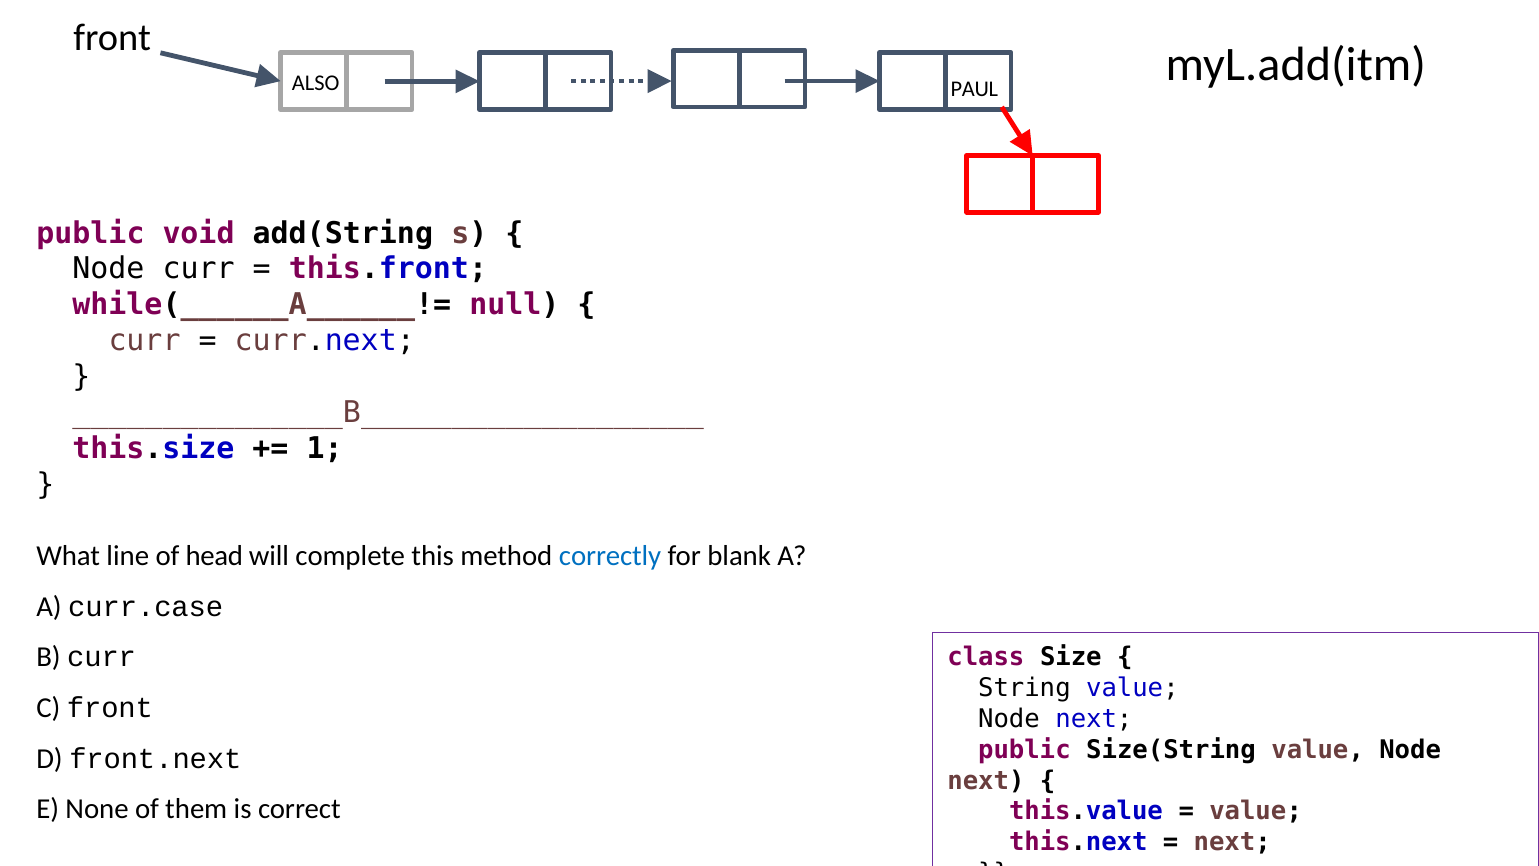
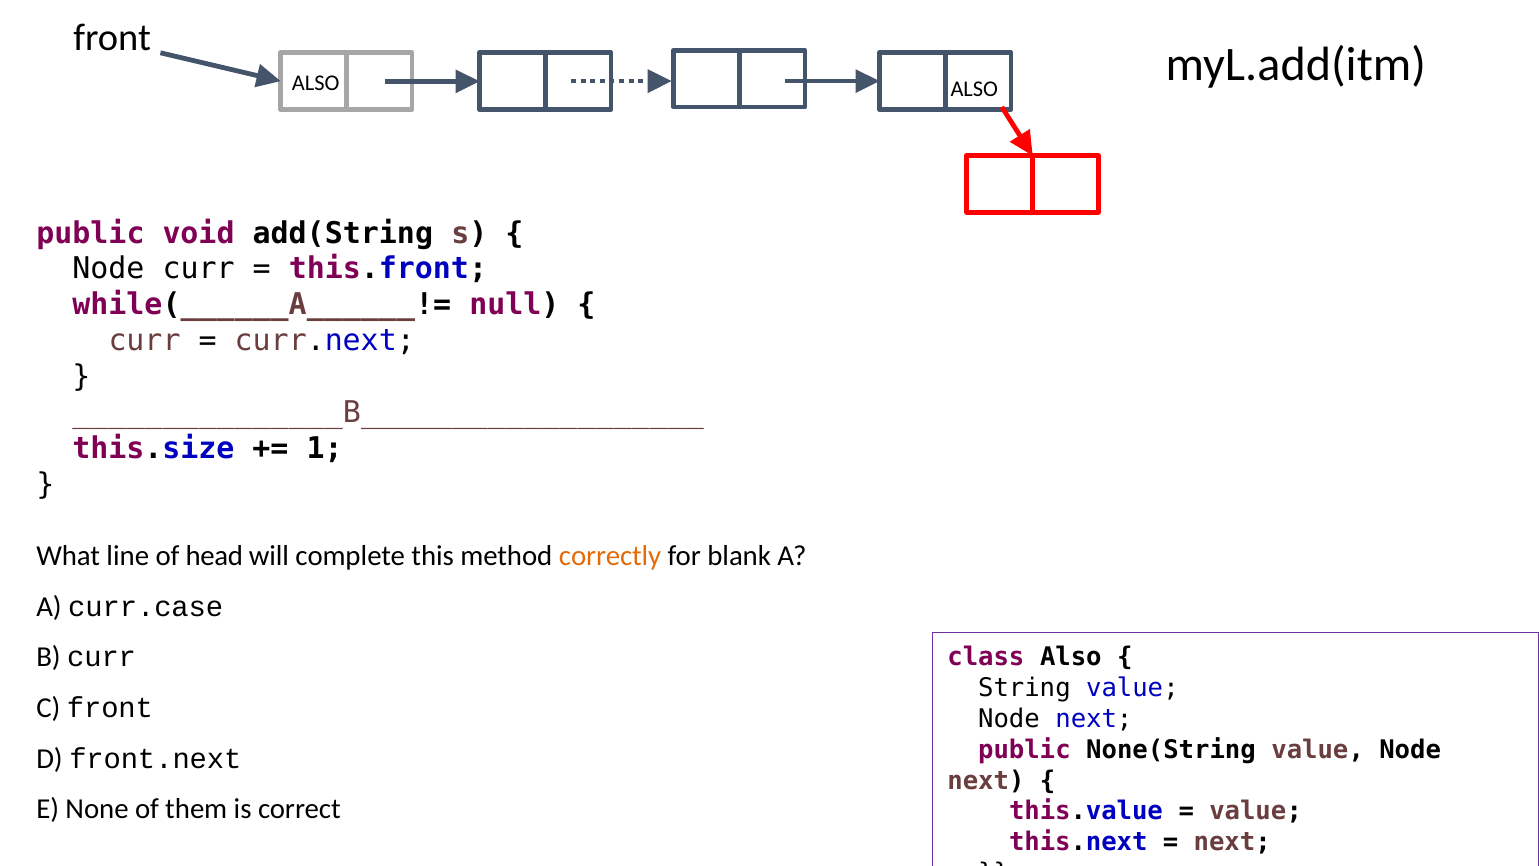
PAUL at (974, 90): PAUL -> ALSO
correctly colour: blue -> orange
class Size: Size -> Also
Size(String: Size(String -> None(String
